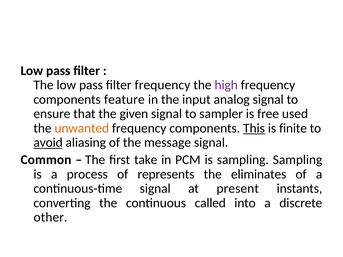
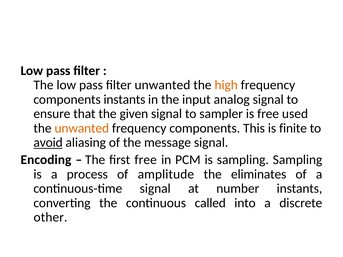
filter frequency: frequency -> unwanted
high colour: purple -> orange
components feature: feature -> instants
This underline: present -> none
Common: Common -> Encoding
first take: take -> free
represents: represents -> amplitude
present: present -> number
